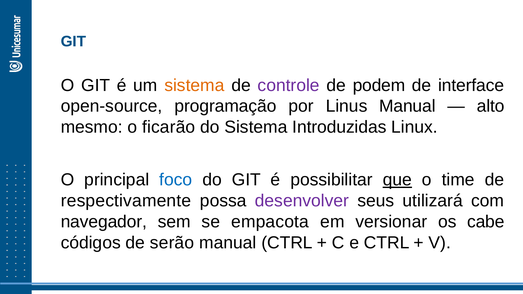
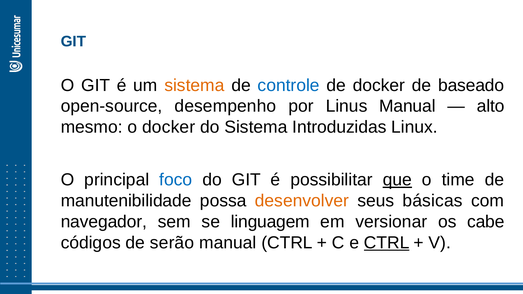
controle colour: purple -> blue
de podem: podem -> docker
interface: interface -> baseado
programação: programação -> desempenho
o ficarão: ficarão -> docker
respectivamente: respectivamente -> manutenibilidade
desenvolver colour: purple -> orange
utilizará: utilizará -> básicas
empacota: empacota -> linguagem
CTRL at (387, 243) underline: none -> present
